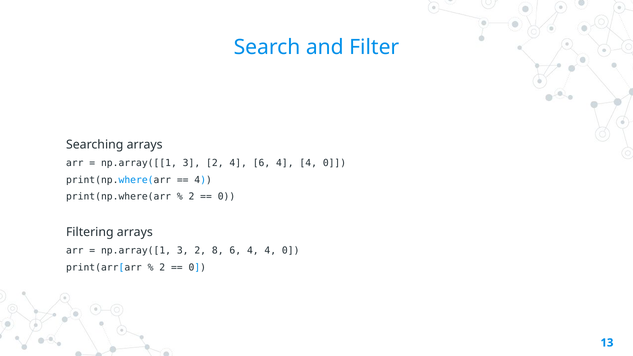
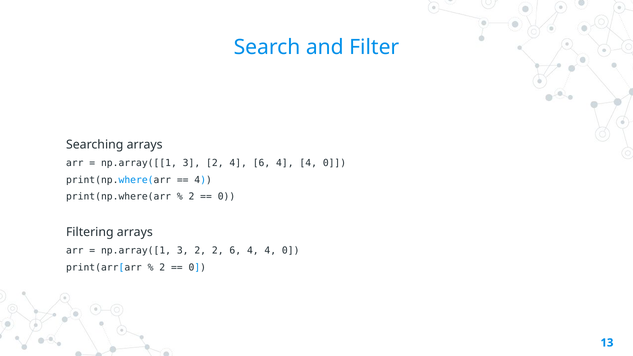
2 8: 8 -> 2
